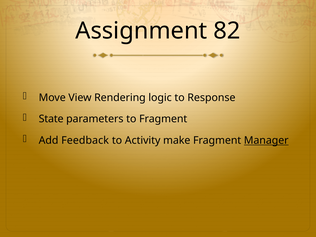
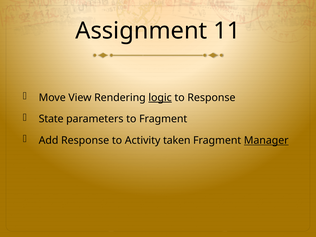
82: 82 -> 11
logic underline: none -> present
Add Feedback: Feedback -> Response
make: make -> taken
